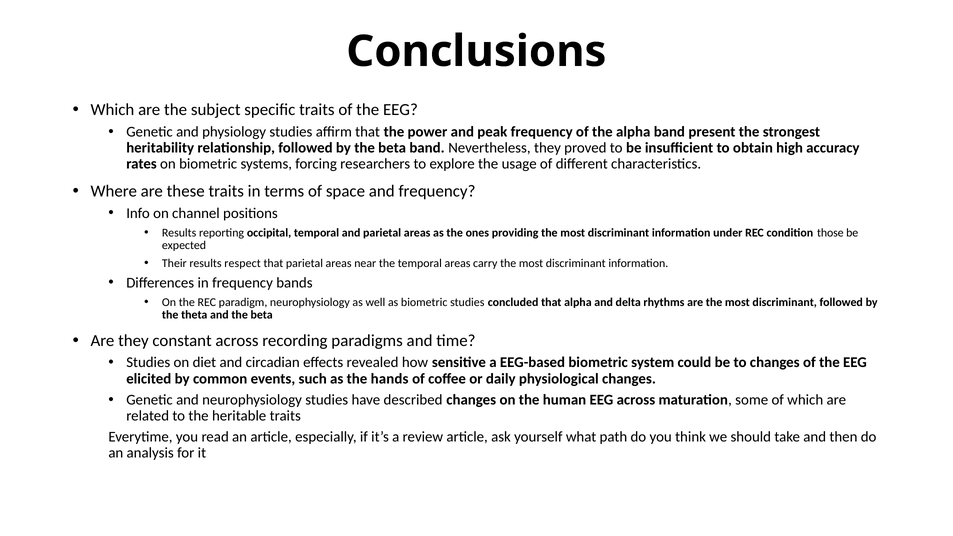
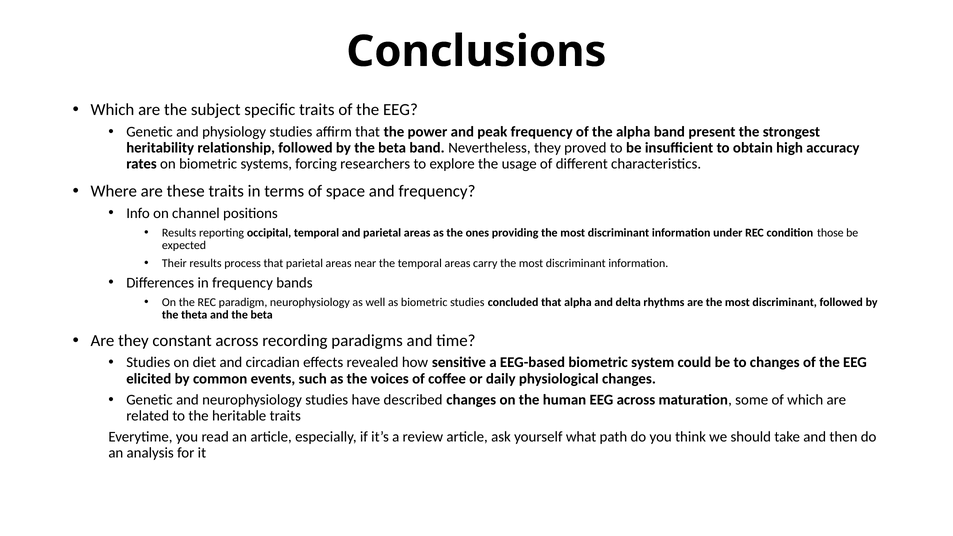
respect: respect -> process
hands: hands -> voices
